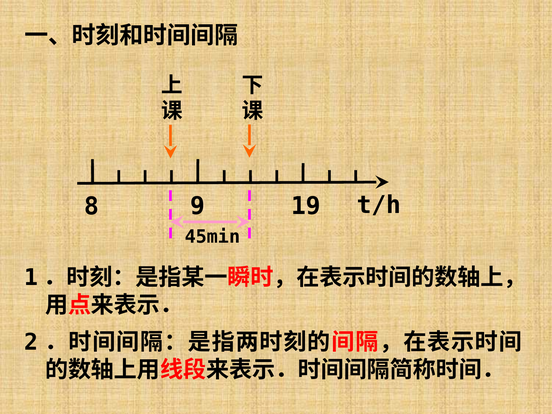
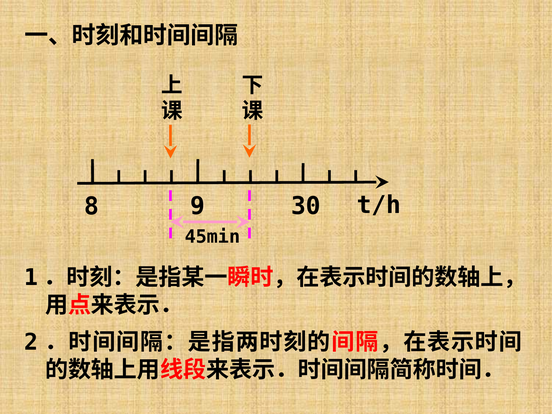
19: 19 -> 30
